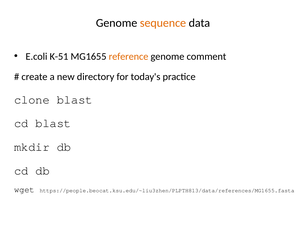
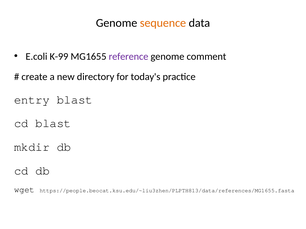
K-51: K-51 -> K-99
reference colour: orange -> purple
clone: clone -> entry
